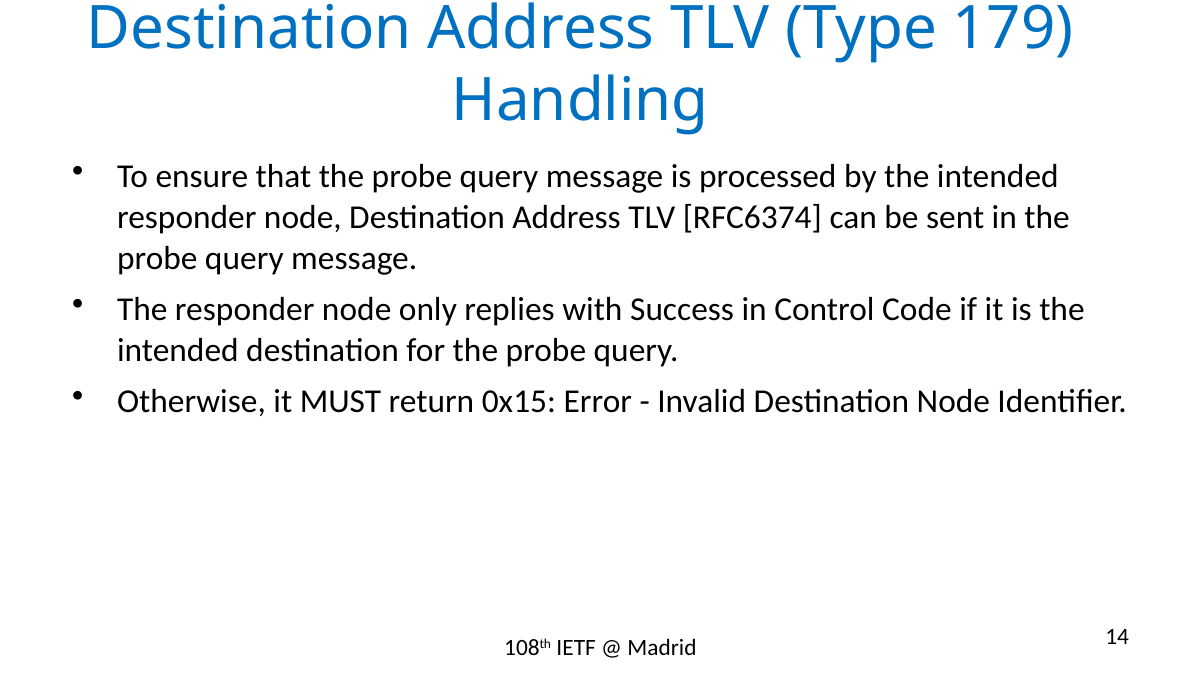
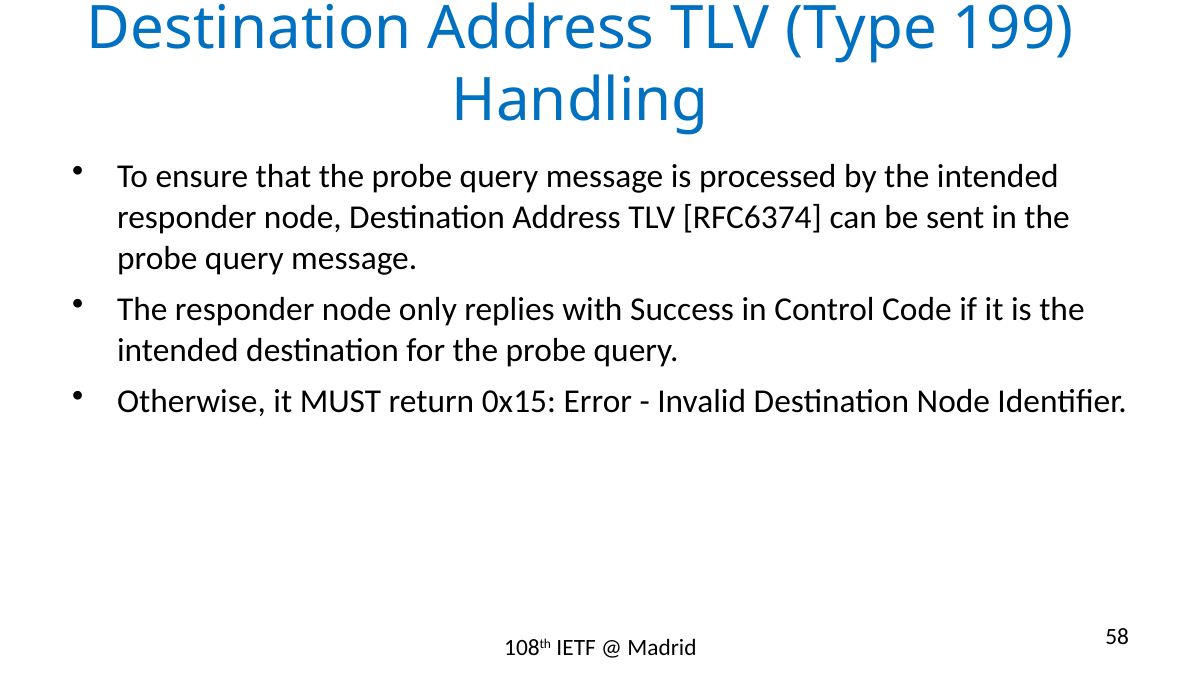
179: 179 -> 199
14: 14 -> 58
